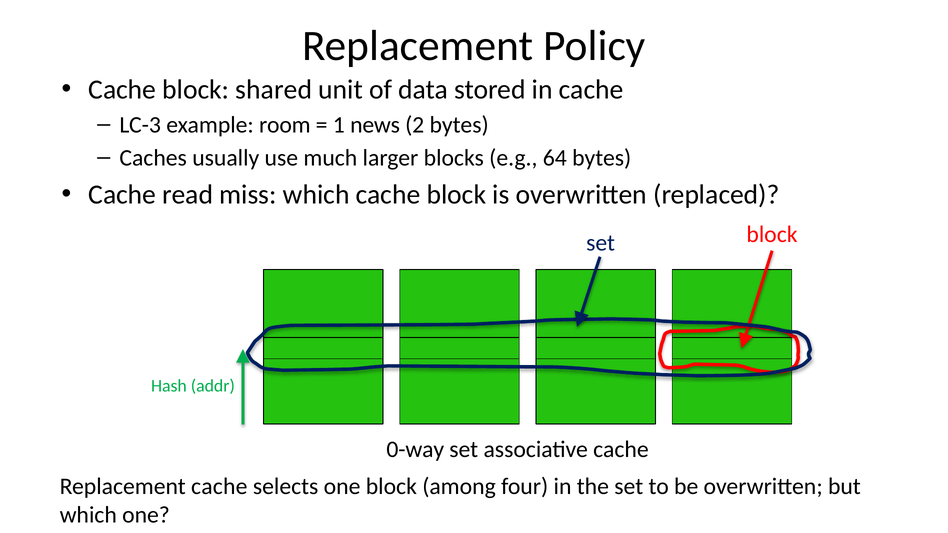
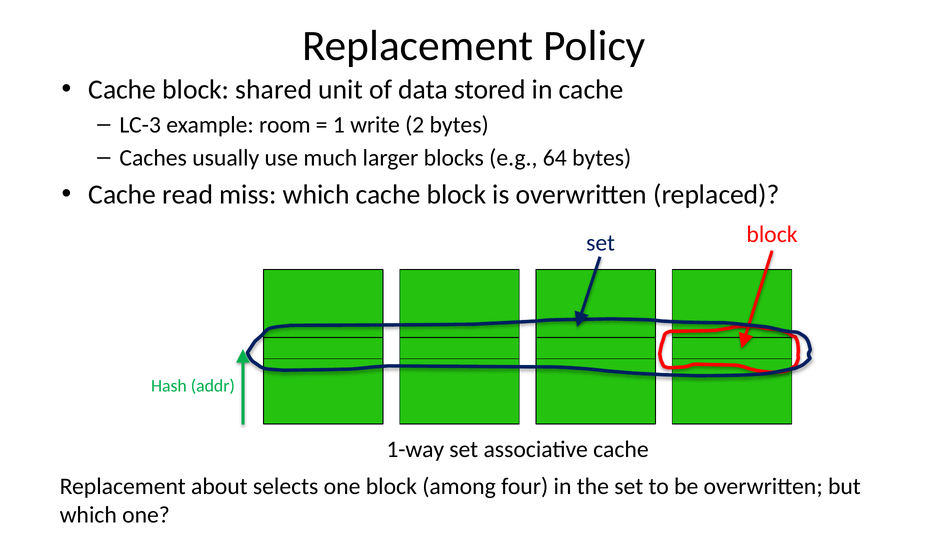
news: news -> write
0-way: 0-way -> 1-way
Replacement cache: cache -> about
